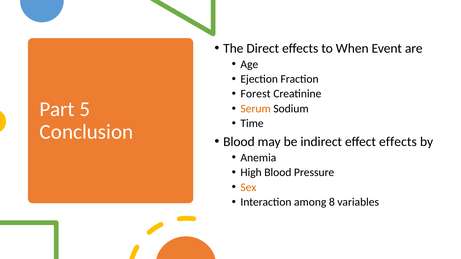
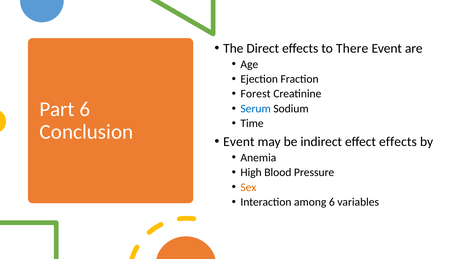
When: When -> There
Part 5: 5 -> 6
Serum colour: orange -> blue
Blood at (239, 142): Blood -> Event
among 8: 8 -> 6
